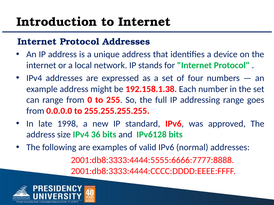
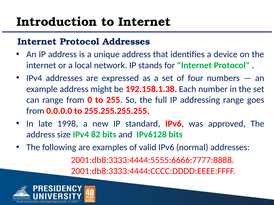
36: 36 -> 82
